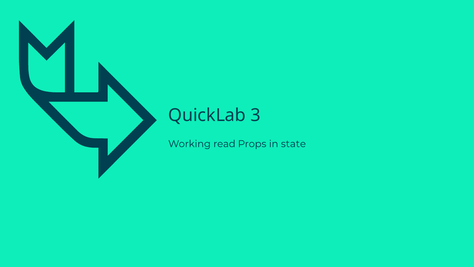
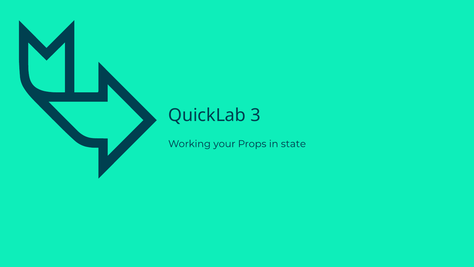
read: read -> your
